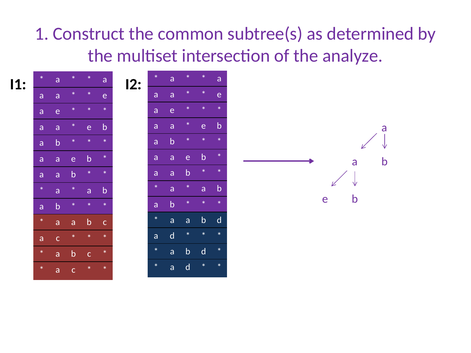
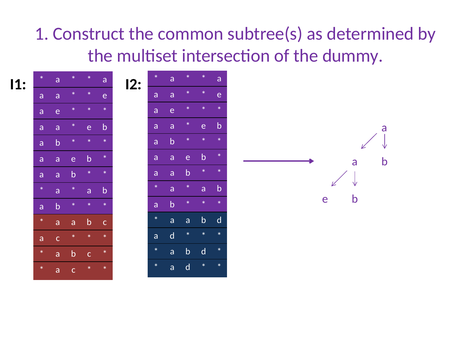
analyze: analyze -> dummy
